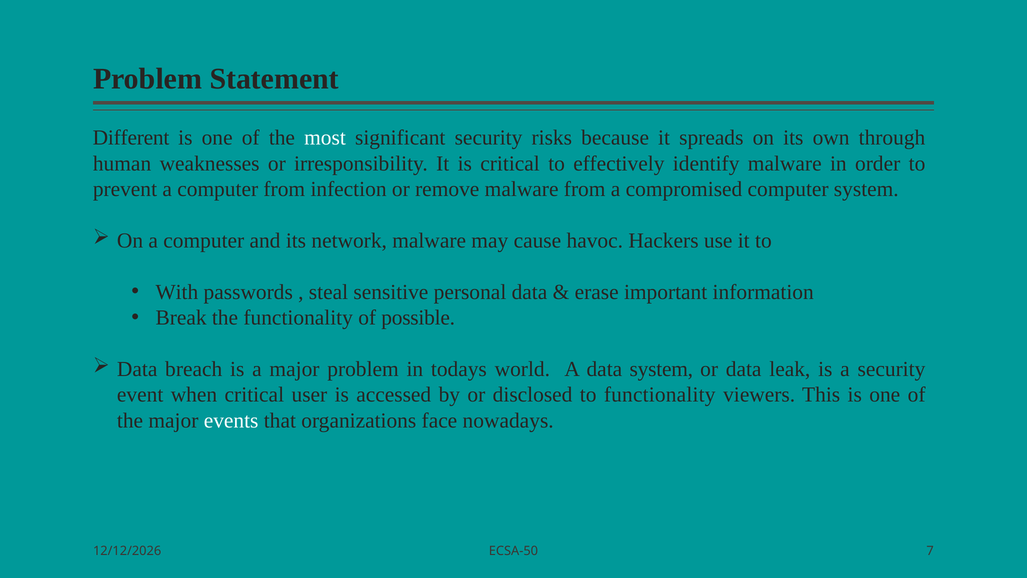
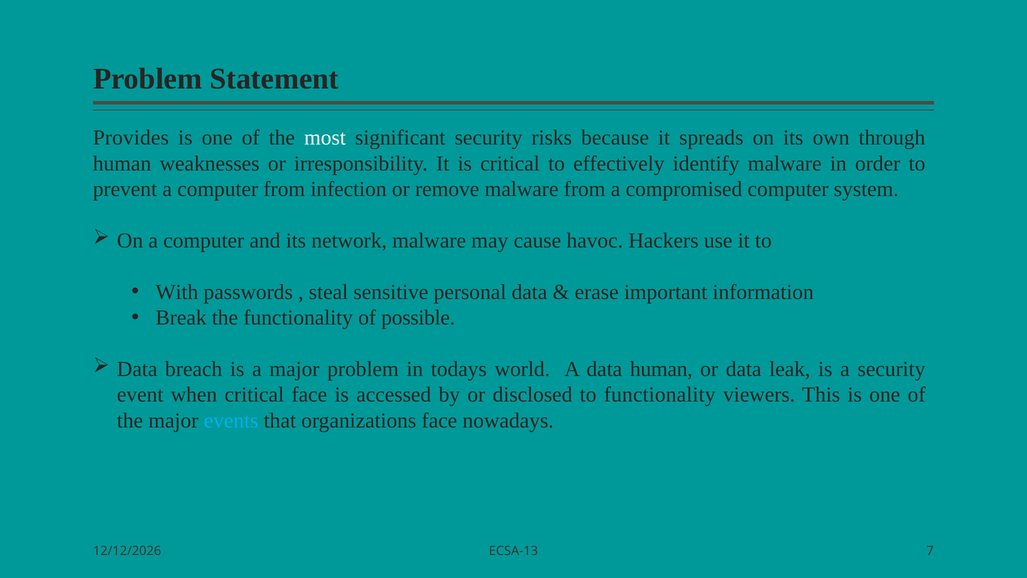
Different: Different -> Provides
data system: system -> human
critical user: user -> face
events colour: white -> light blue
ECSA-50: ECSA-50 -> ECSA-13
